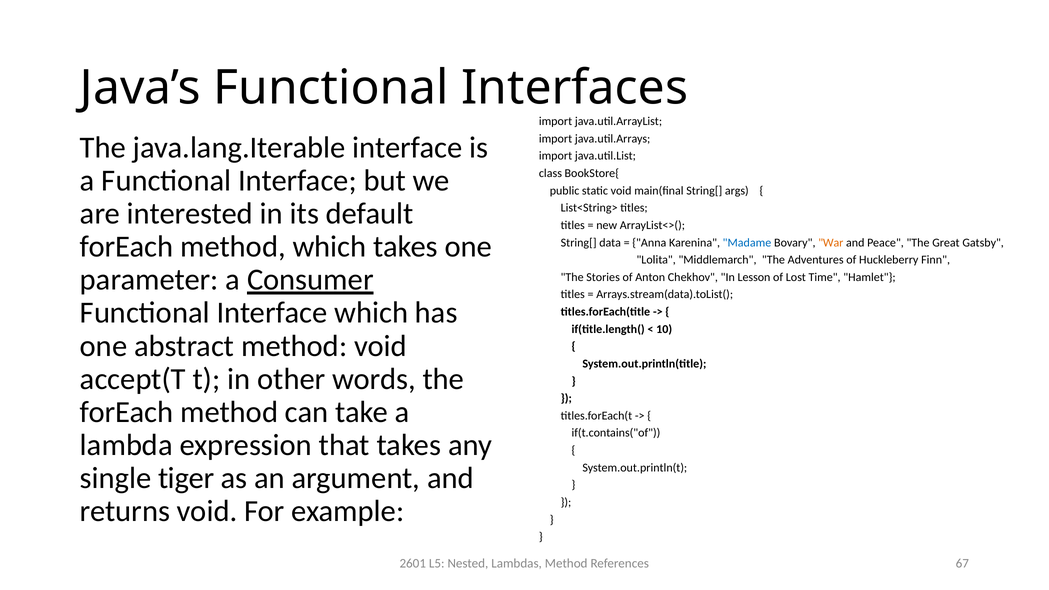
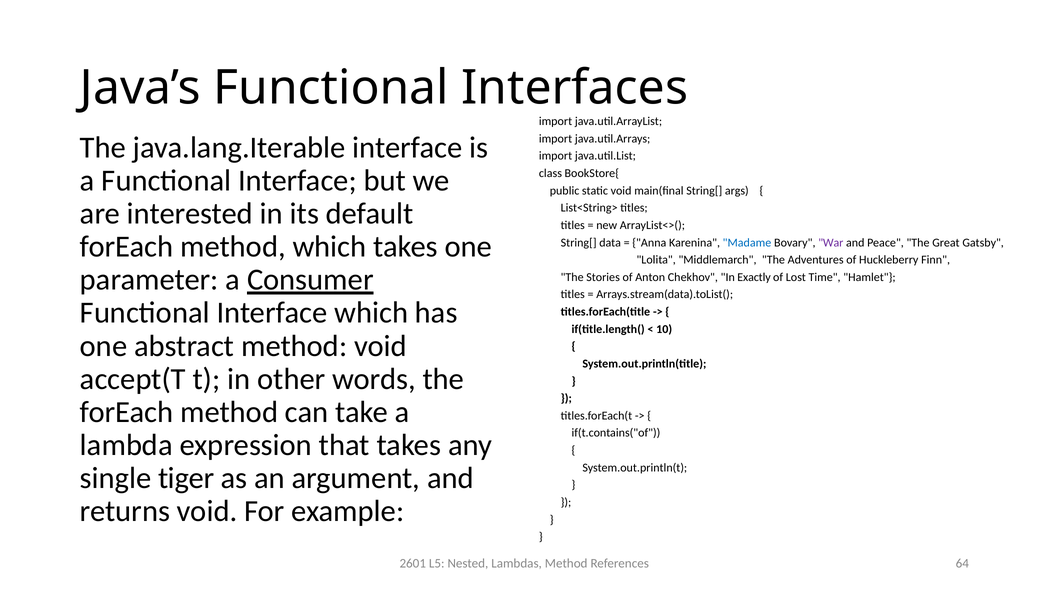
War colour: orange -> purple
Lesson: Lesson -> Exactly
67: 67 -> 64
